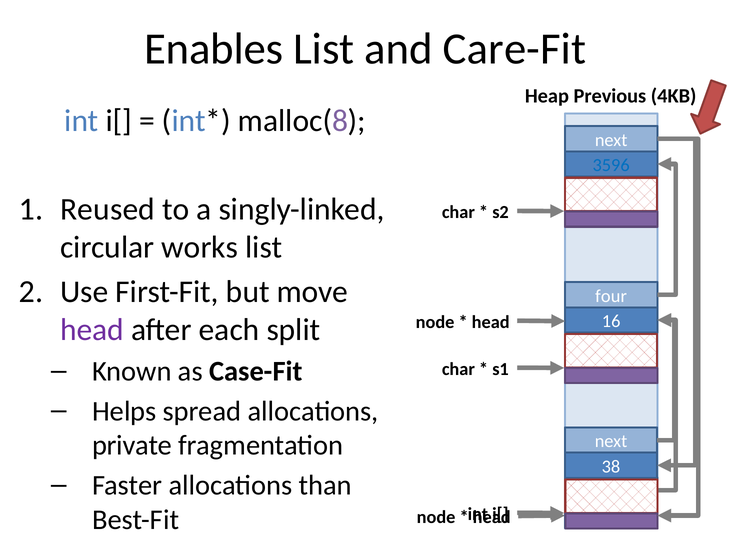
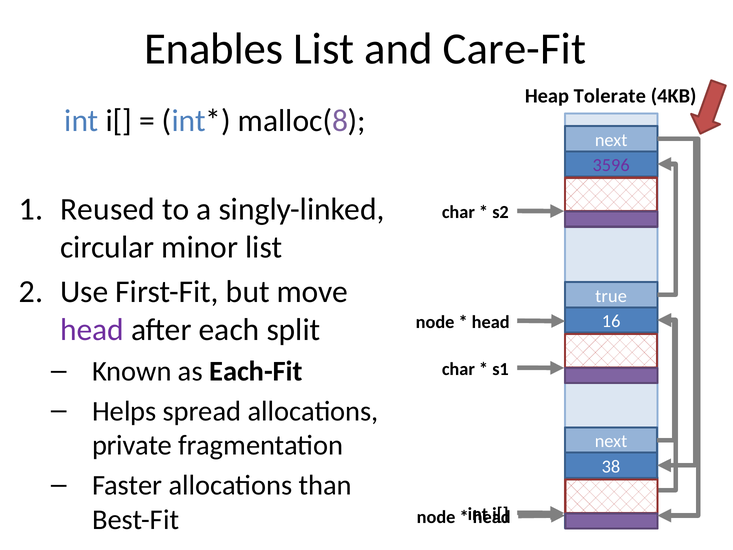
Previous: Previous -> Tolerate
3596 colour: blue -> purple
works: works -> minor
four: four -> true
Case-Fit: Case-Fit -> Each-Fit
